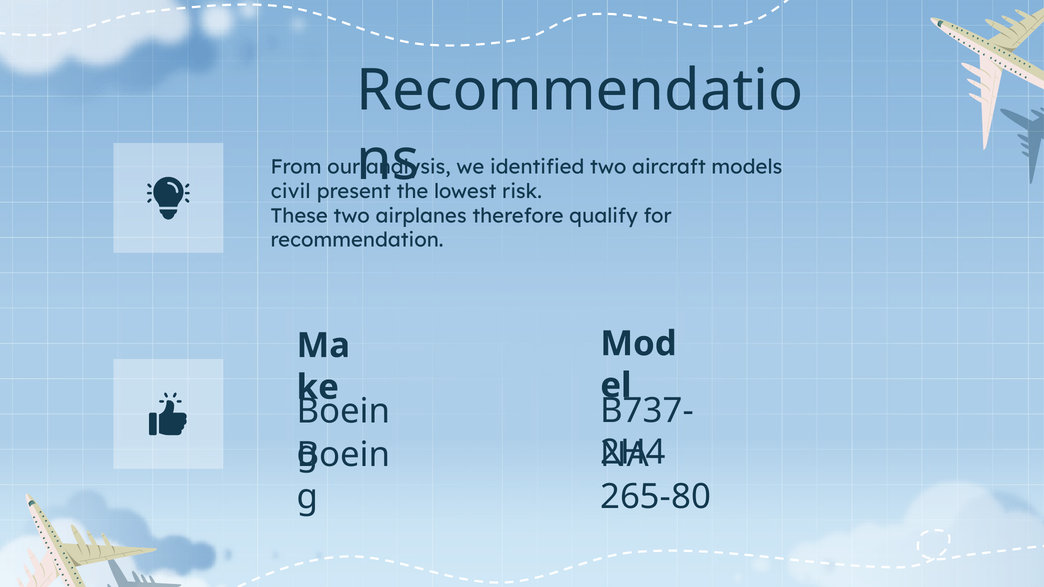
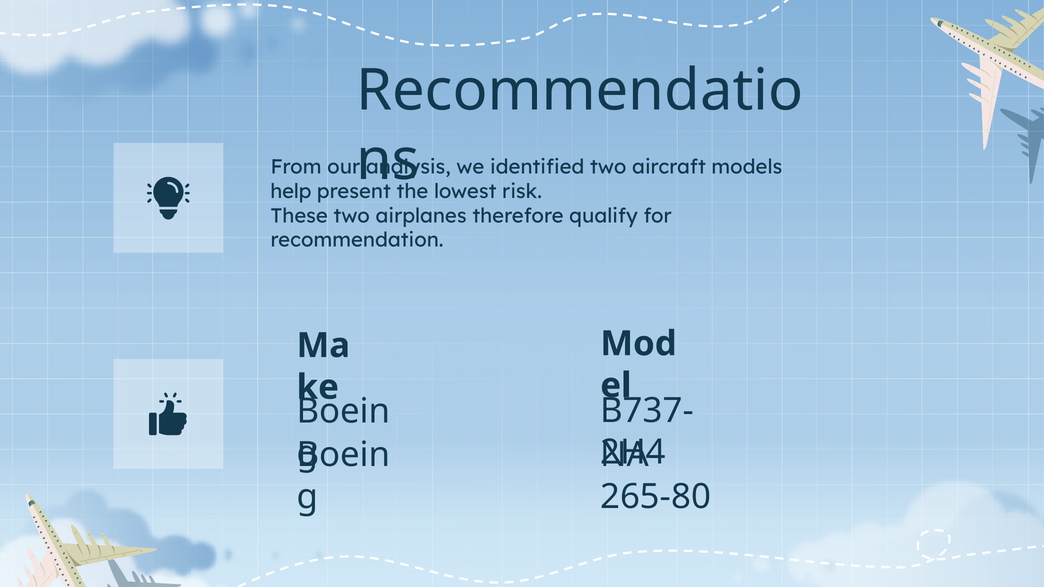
civil: civil -> help
